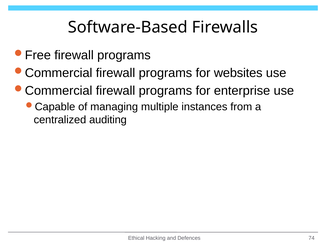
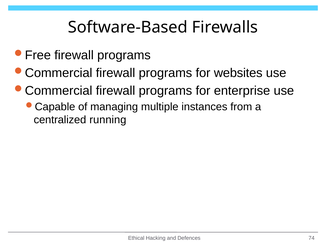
auditing: auditing -> running
